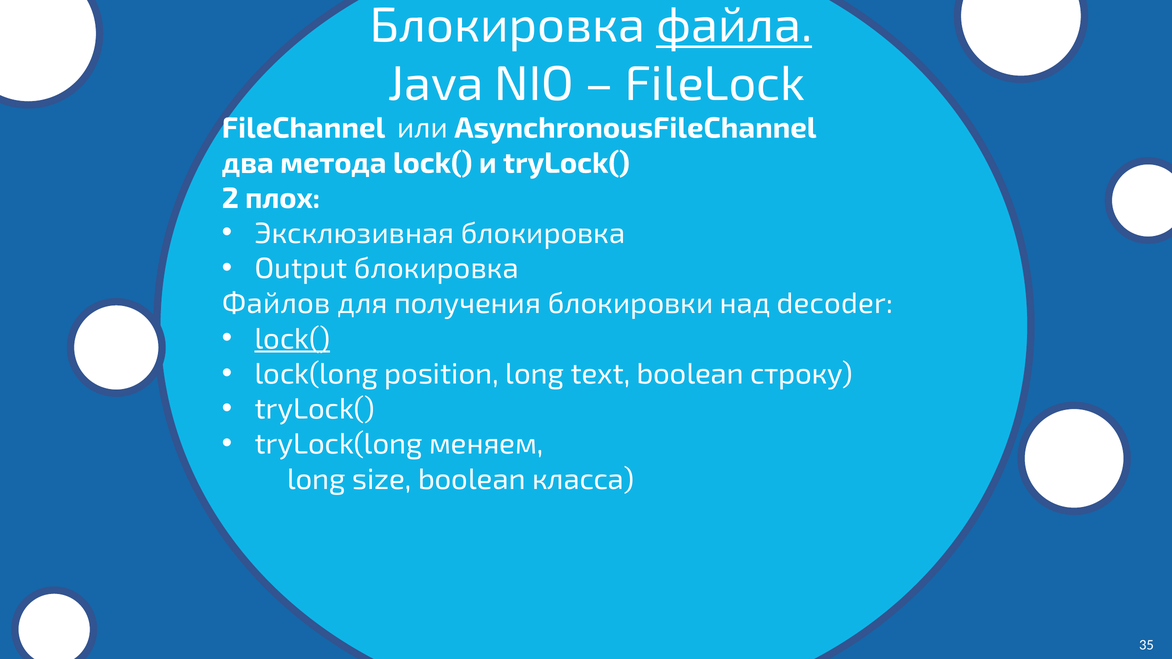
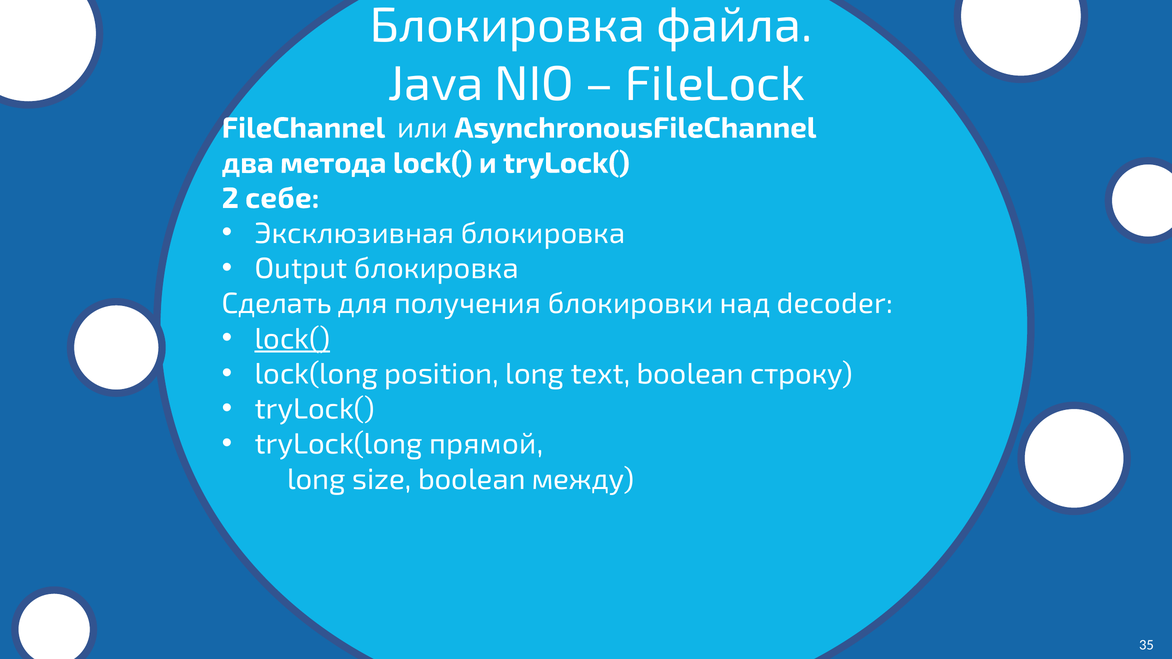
файла underline: present -> none
плох: плох -> себе
Файлов: Файлов -> Сделать
меняем: меняем -> прямой
класса: класса -> между
